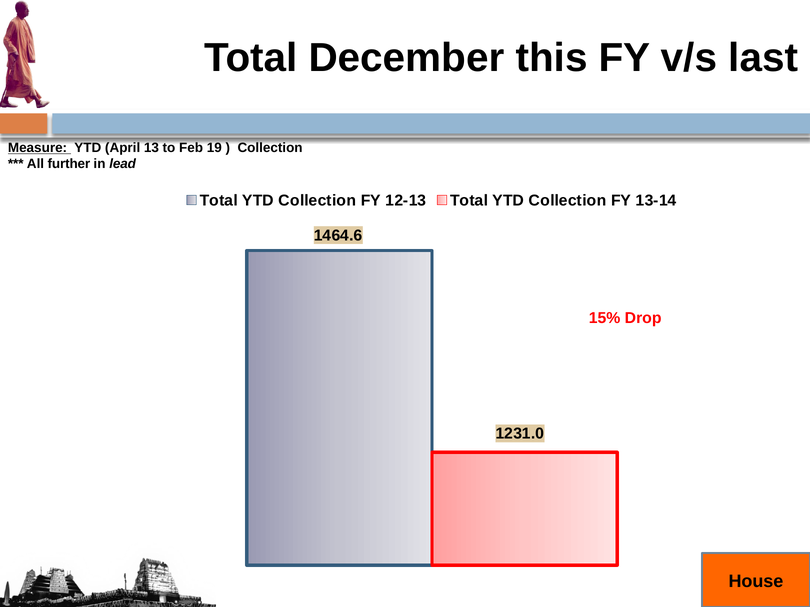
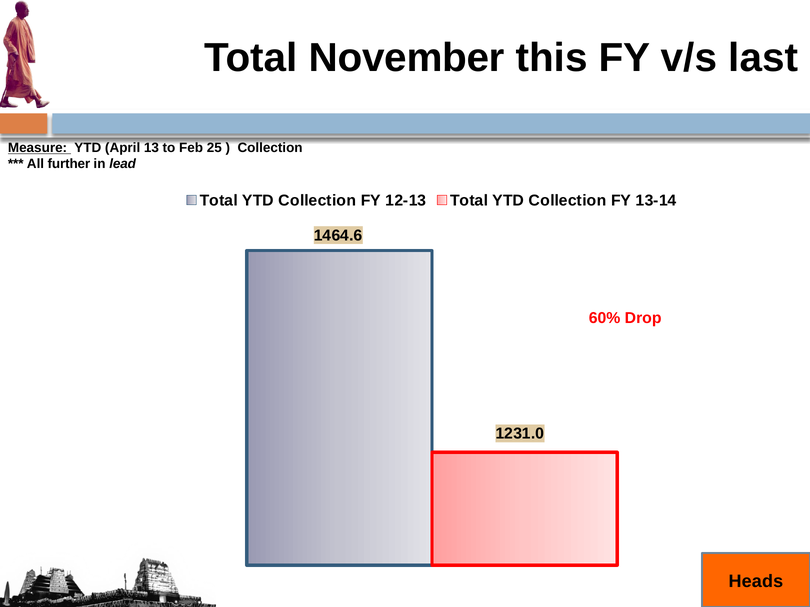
December: December -> November
19: 19 -> 25
15%: 15% -> 60%
House: House -> Heads
